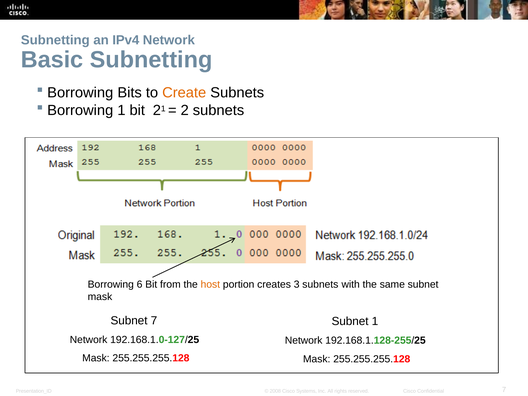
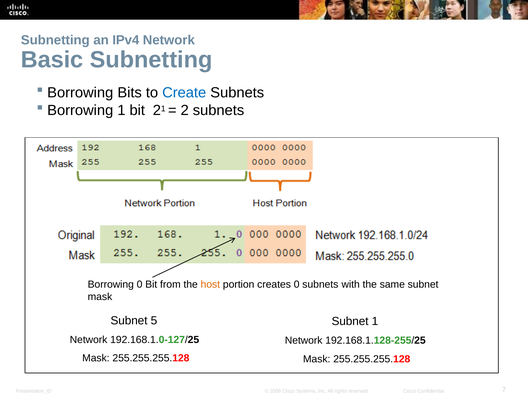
Create colour: orange -> blue
Borrowing 6: 6 -> 0
creates 3: 3 -> 0
Subnet 7: 7 -> 5
